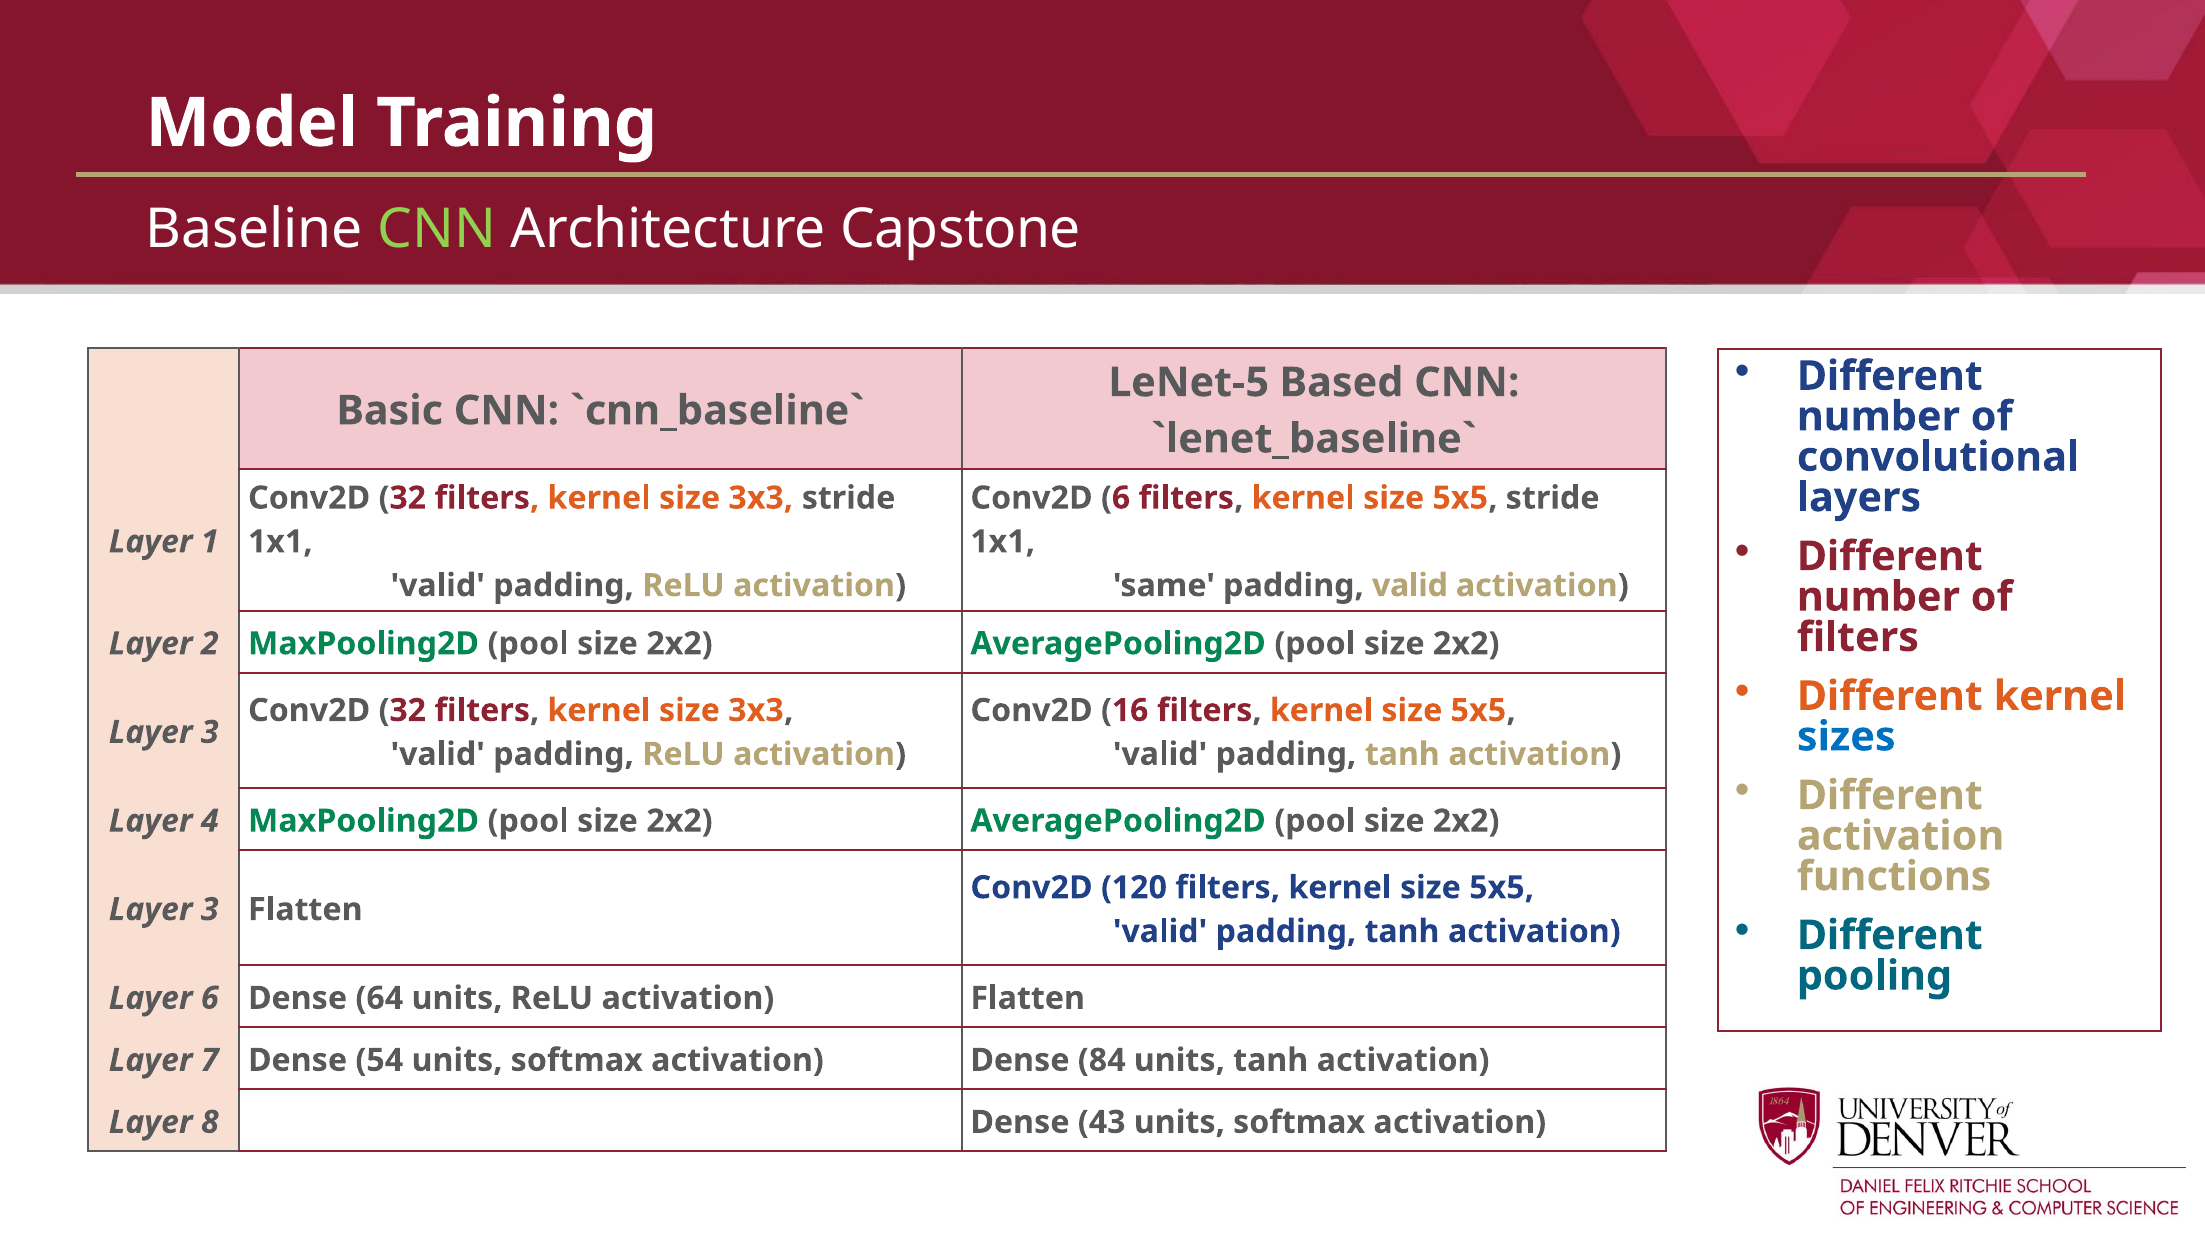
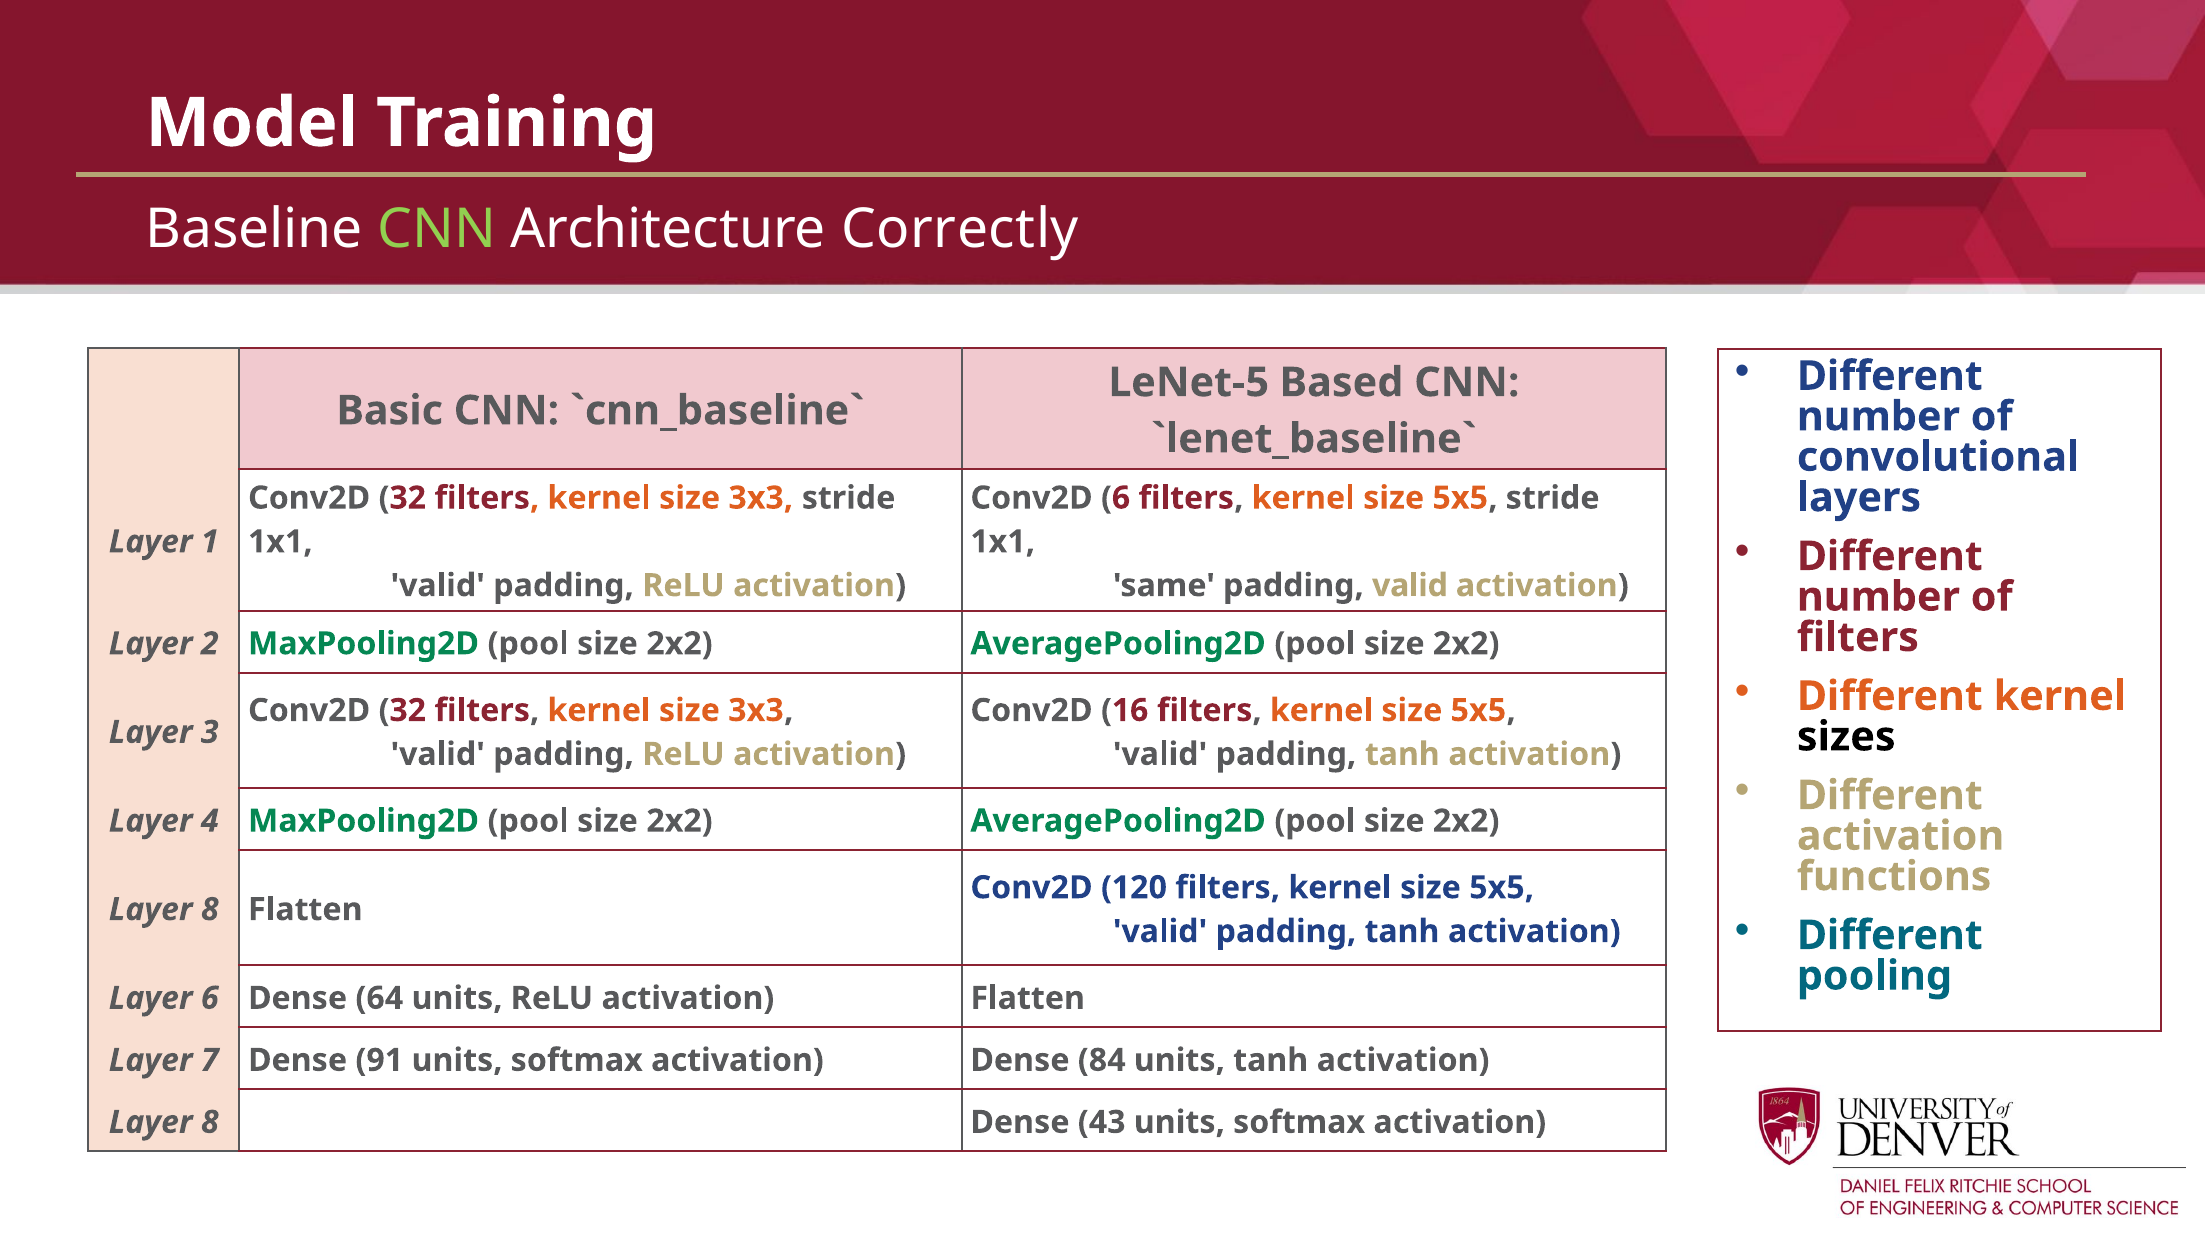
Capstone: Capstone -> Correctly
sizes colour: blue -> black
3 at (210, 910): 3 -> 8
54: 54 -> 91
